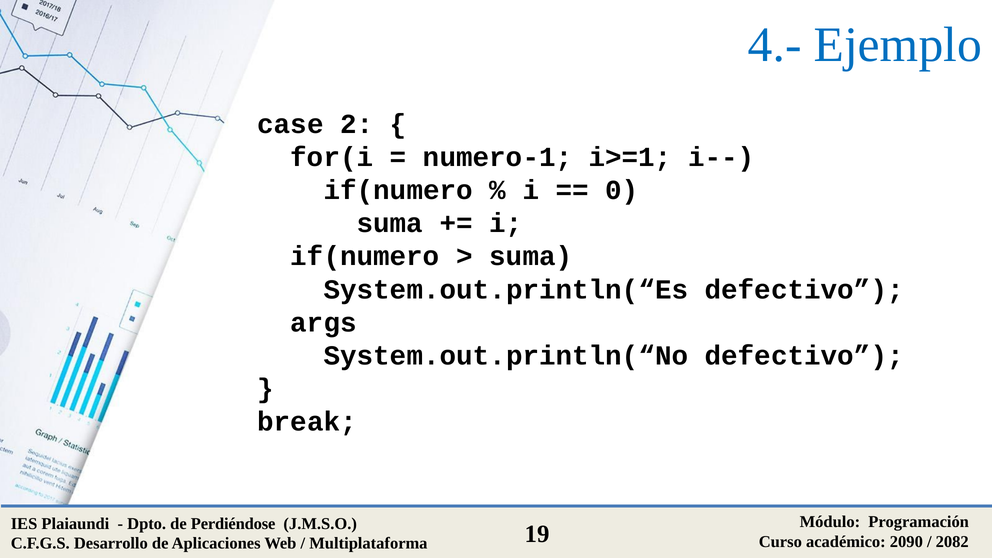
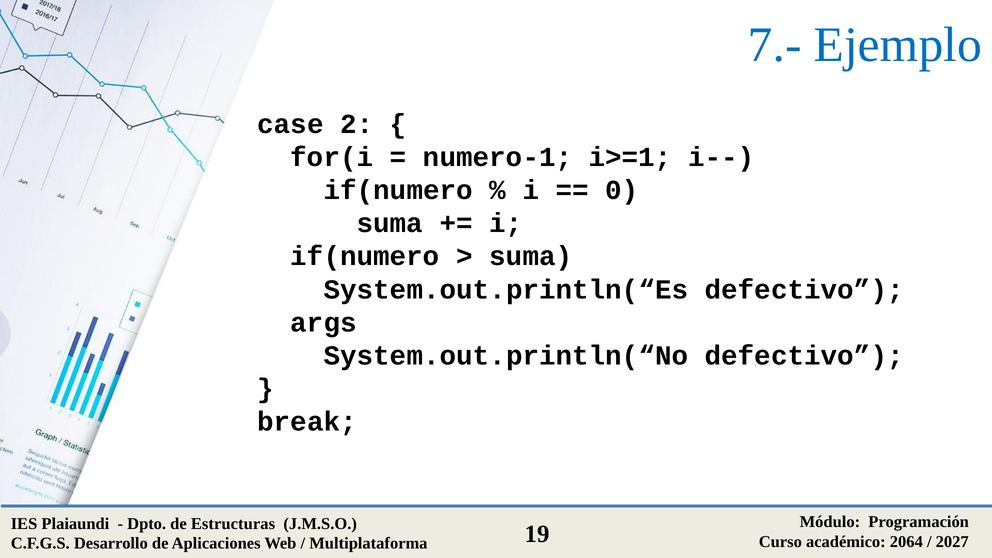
4.-: 4.- -> 7.-
Perdiéndose: Perdiéndose -> Estructuras
2090: 2090 -> 2064
2082: 2082 -> 2027
